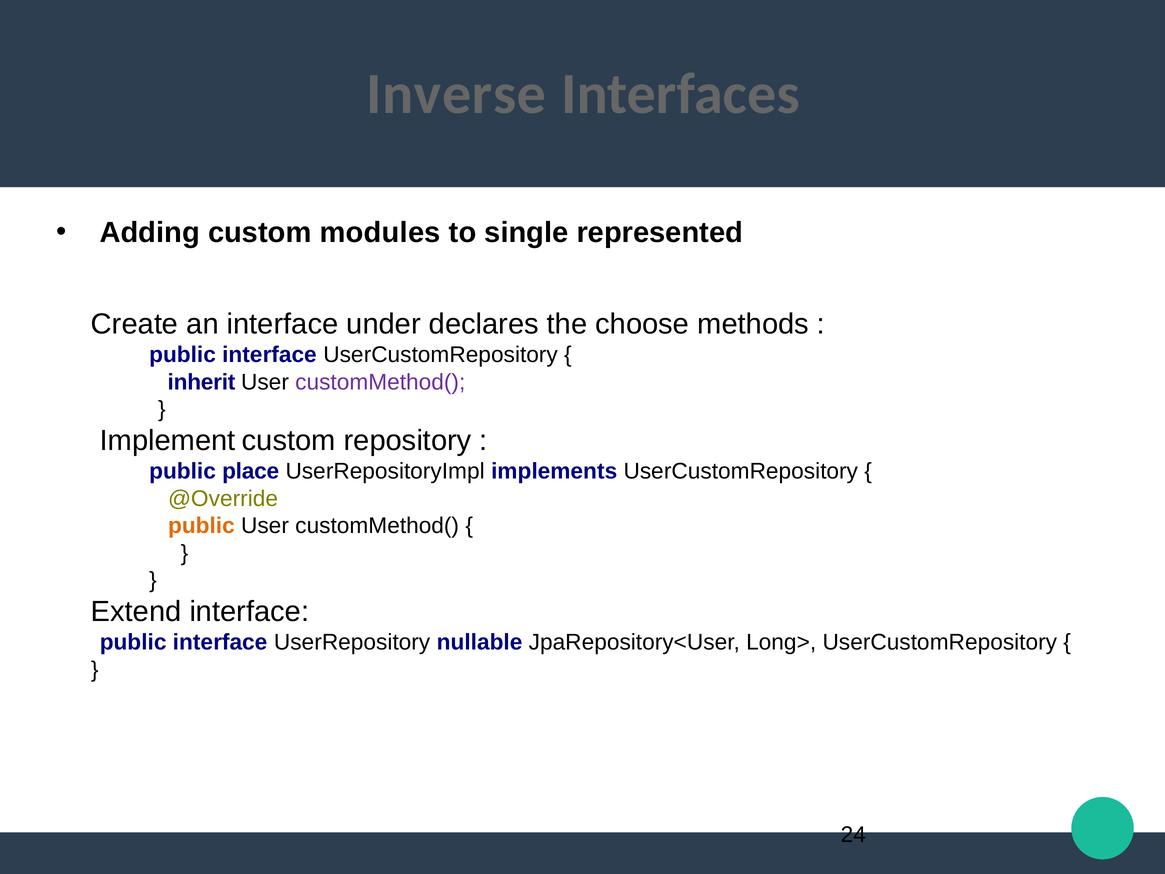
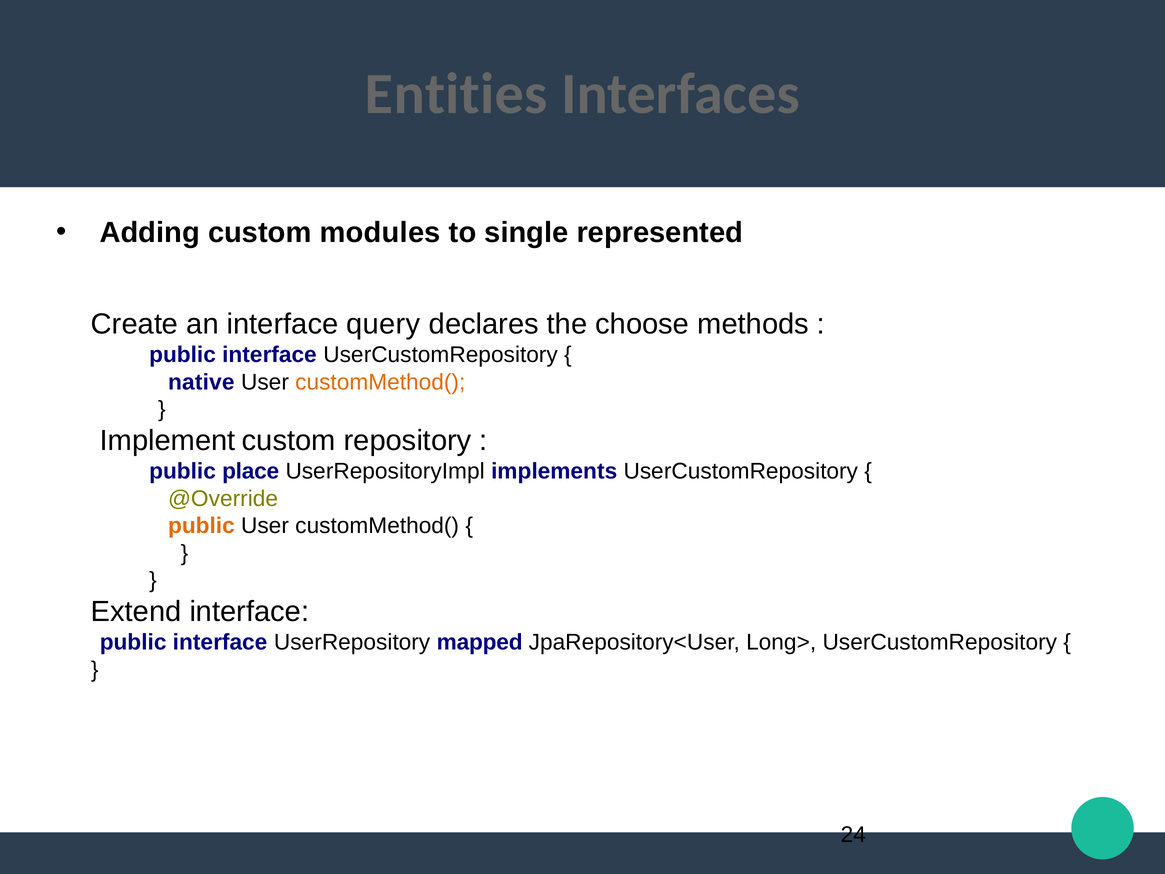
Inverse: Inverse -> Entities
under: under -> query
inherit: inherit -> native
customMethod( at (380, 382) colour: purple -> orange
nullable: nullable -> mapped
